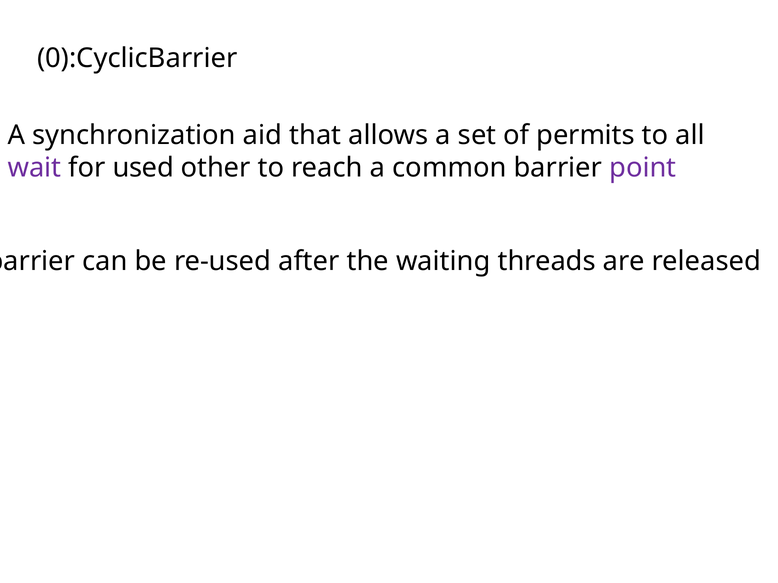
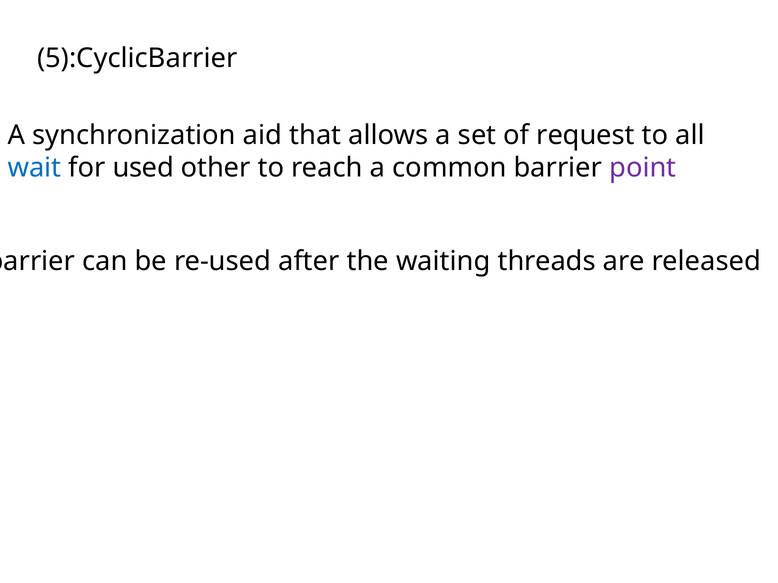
0):CyclicBarrier: 0):CyclicBarrier -> 5):CyclicBarrier
permits: permits -> request
wait colour: purple -> blue
